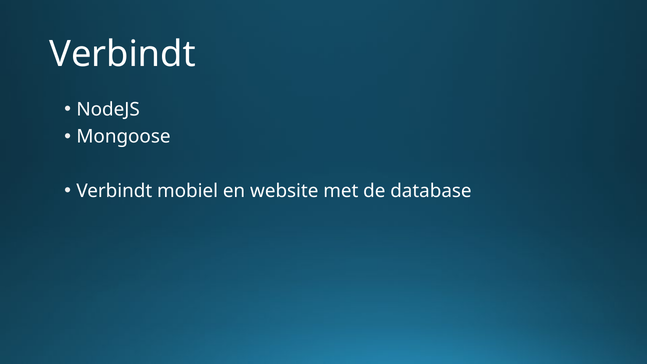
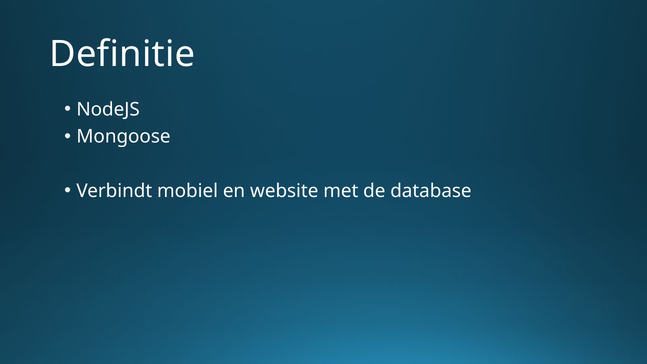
Verbindt at (123, 54): Verbindt -> Definitie
